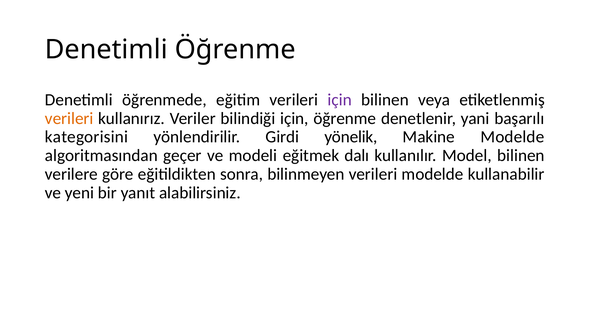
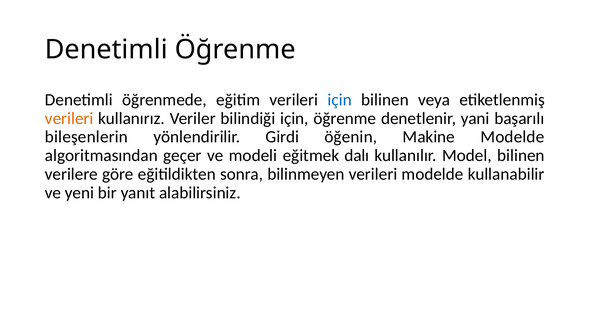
için at (340, 100) colour: purple -> blue
kategorisini: kategorisini -> bileşenlerin
yönelik: yönelik -> öğenin
